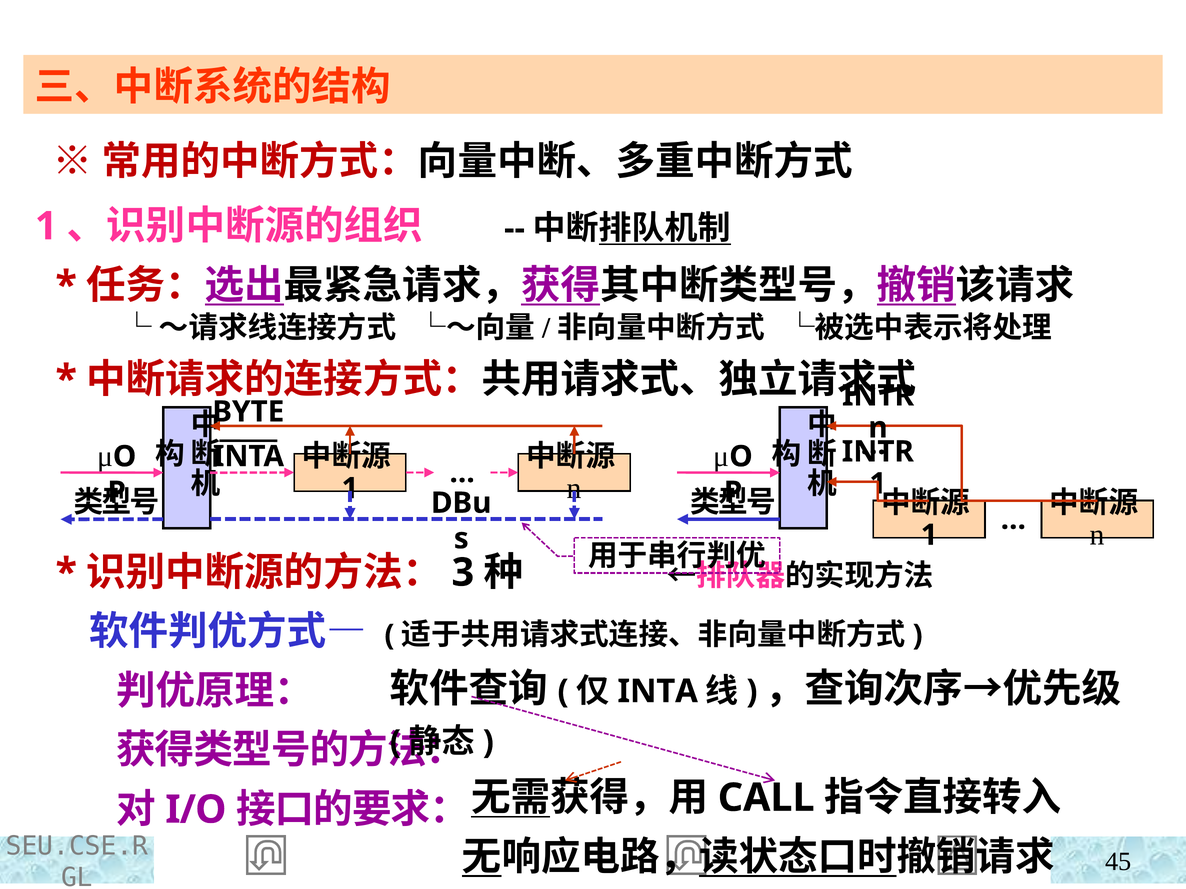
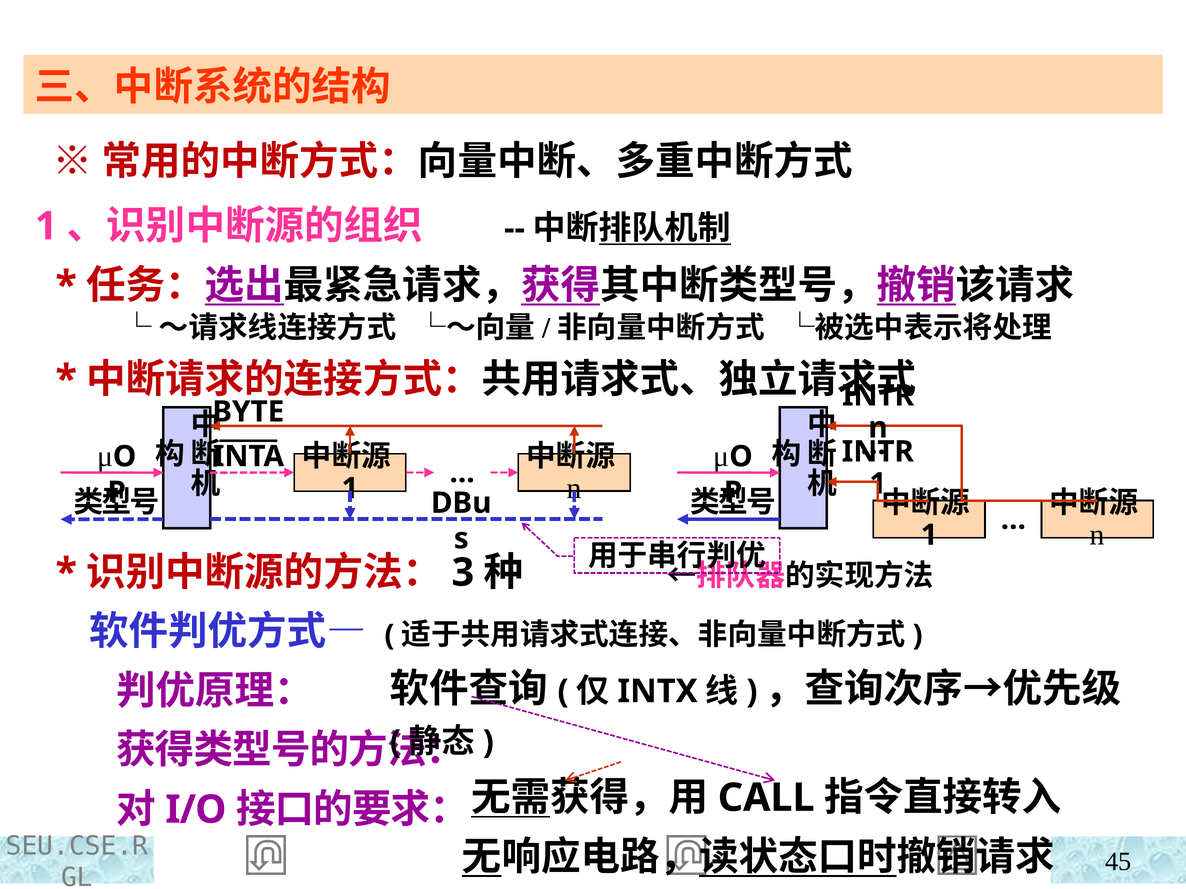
INTA at (658, 692): INTA -> INTX
